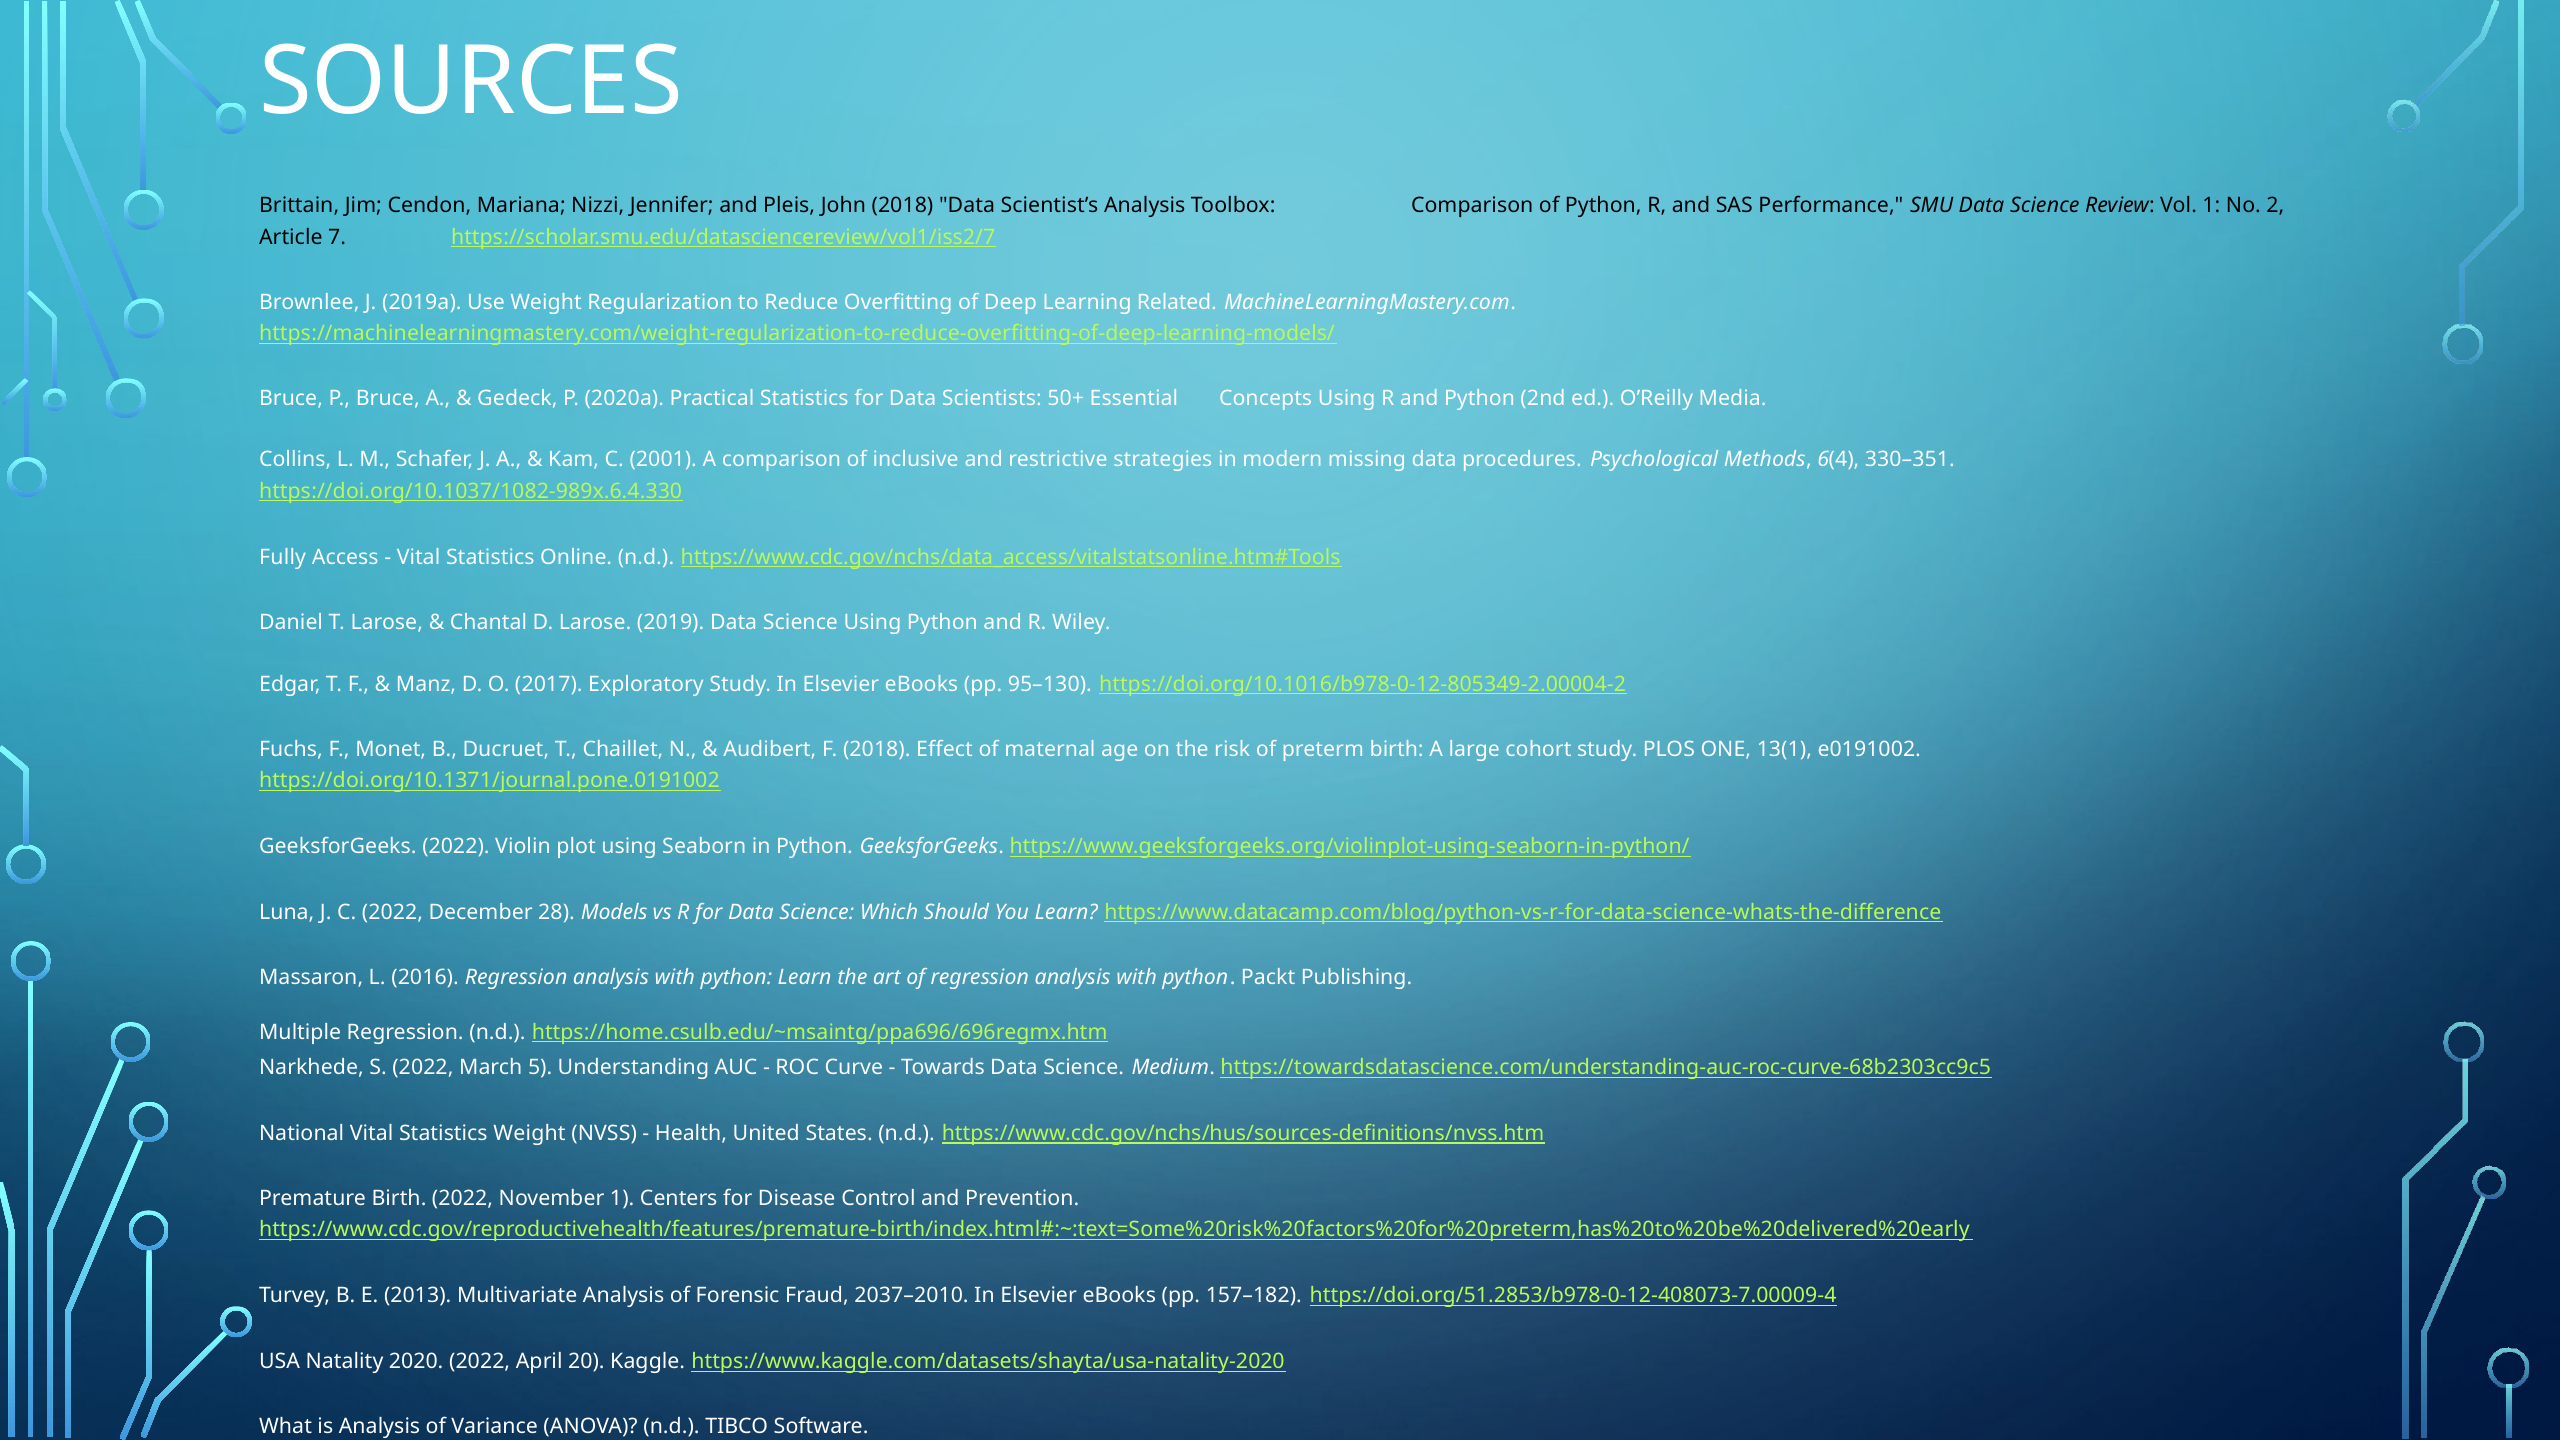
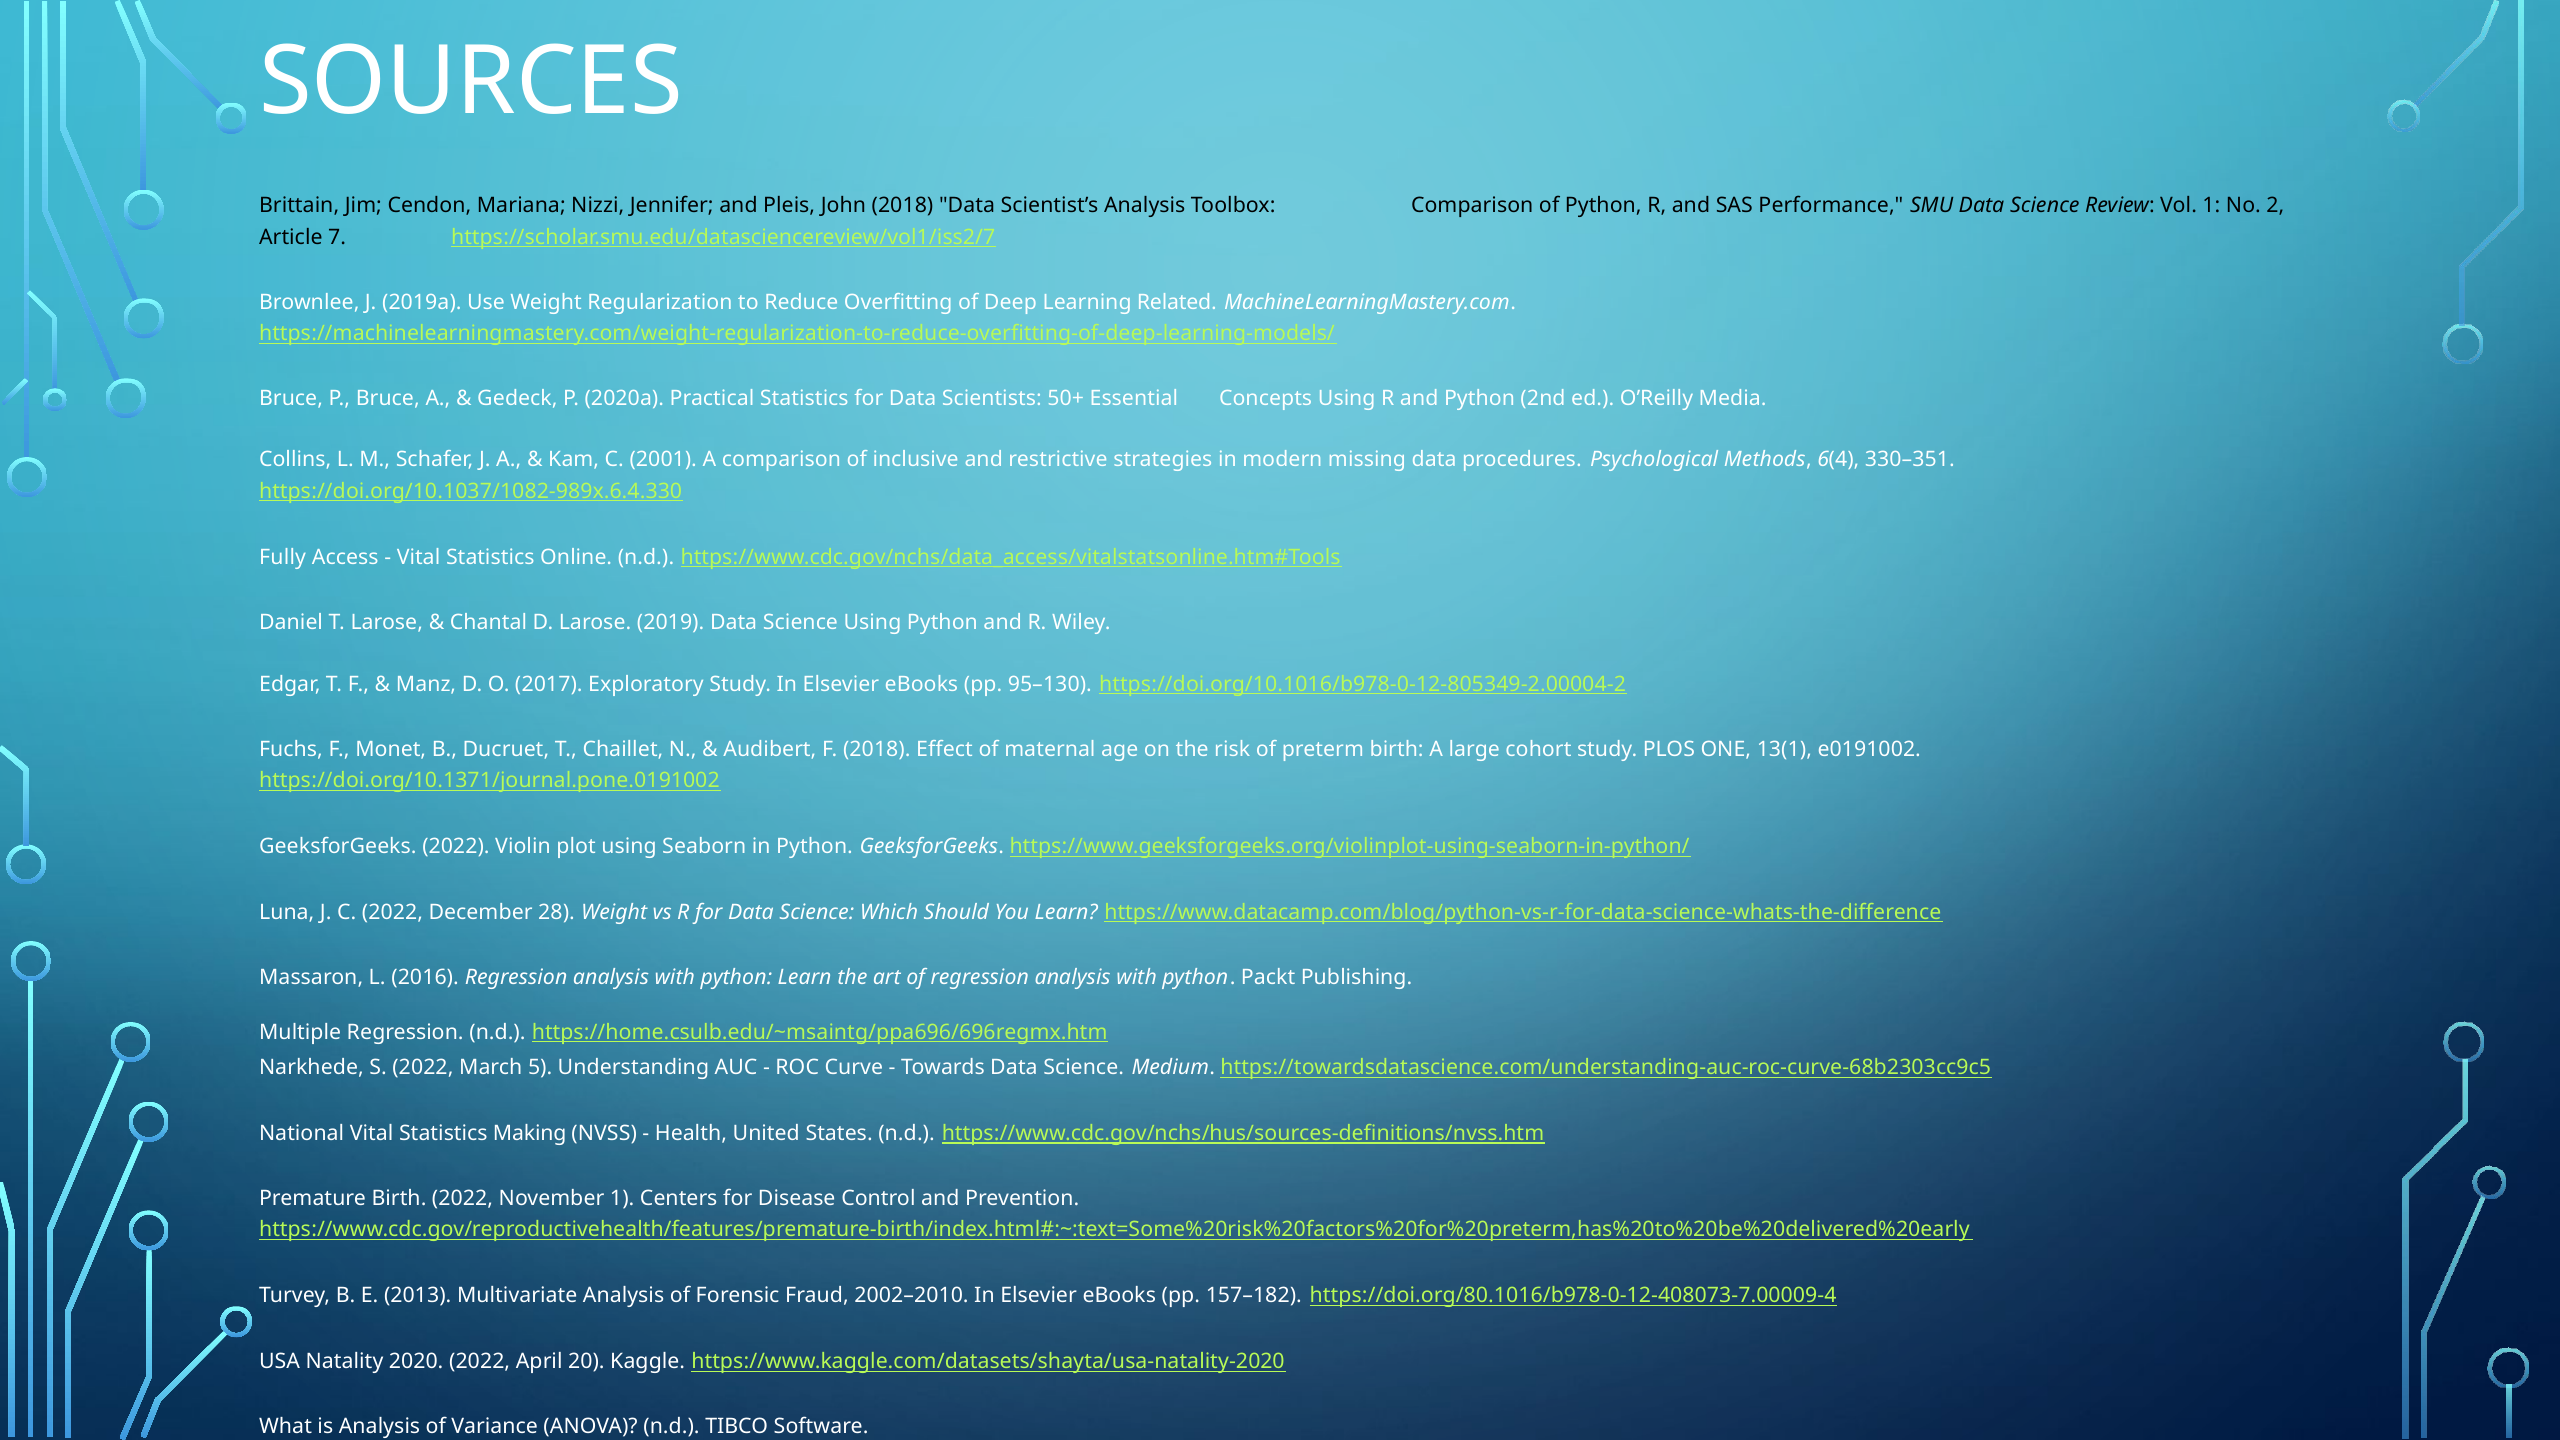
28 Models: Models -> Weight
Statistics Weight: Weight -> Making
2037–2010: 2037–2010 -> 2002–2010
https://doi.org/51.2853/b978-0-12-408073-7.00009-4: https://doi.org/51.2853/b978-0-12-408073-7.00009-4 -> https://doi.org/80.1016/b978-0-12-408073-7.00009-4
